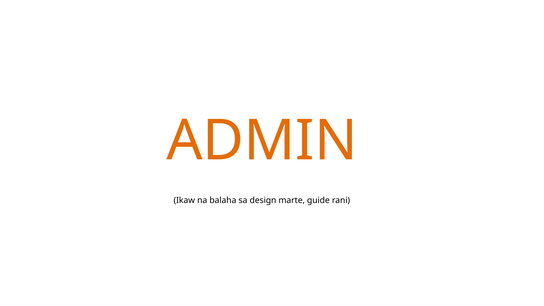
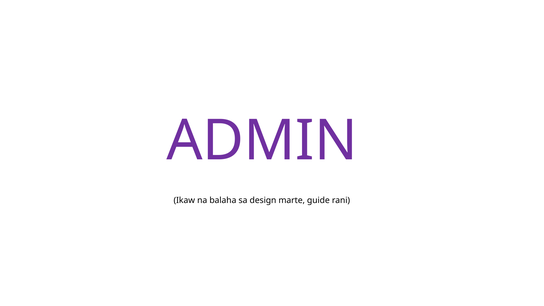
ADMIN colour: orange -> purple
